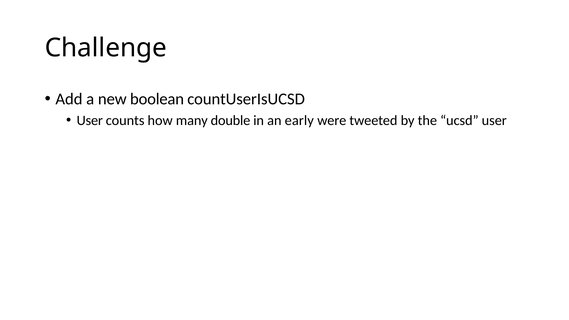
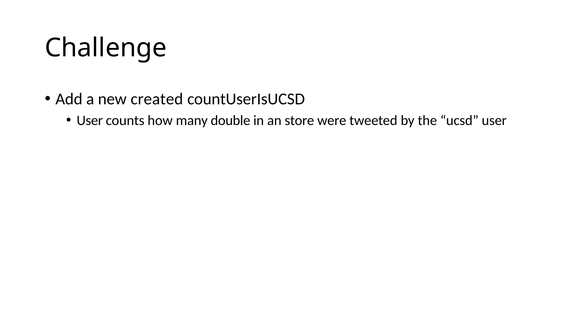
boolean: boolean -> created
early: early -> store
